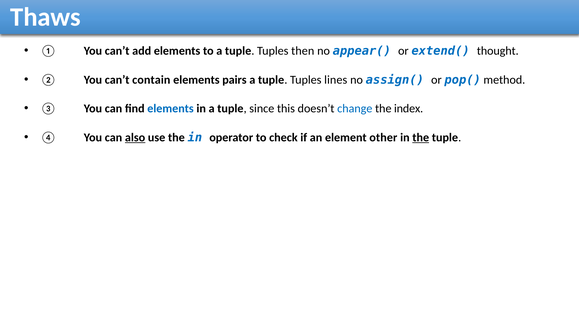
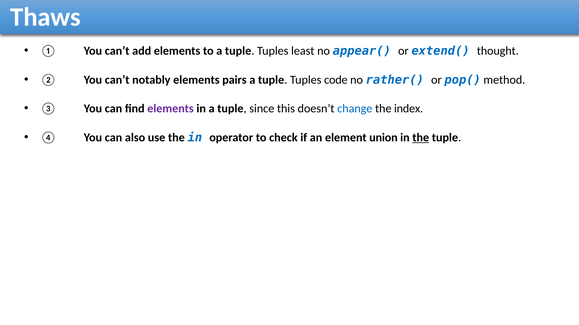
then: then -> least
contain: contain -> notably
lines: lines -> code
assign(: assign( -> rather(
elements at (171, 109) colour: blue -> purple
also underline: present -> none
other: other -> union
